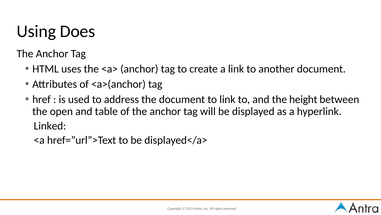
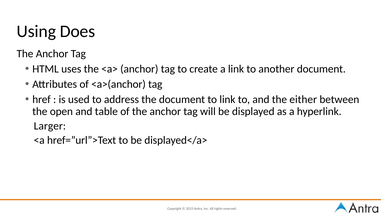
height: height -> either
Linked: Linked -> Larger
